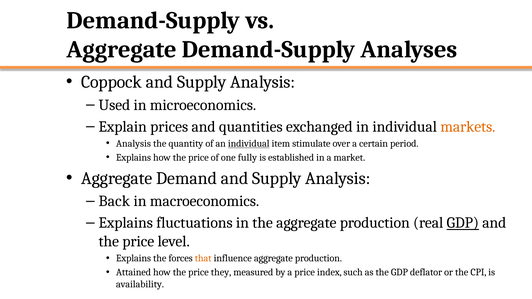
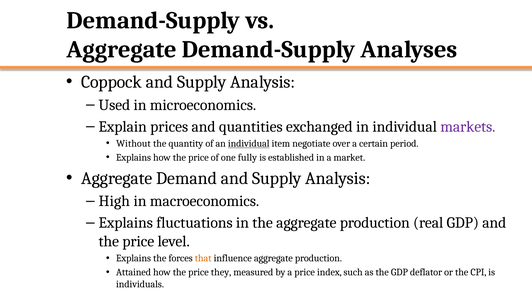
markets colour: orange -> purple
Analysis at (133, 144): Analysis -> Without
stimulate: stimulate -> negotiate
Back: Back -> High
GDP at (463, 223) underline: present -> none
availability: availability -> individuals
